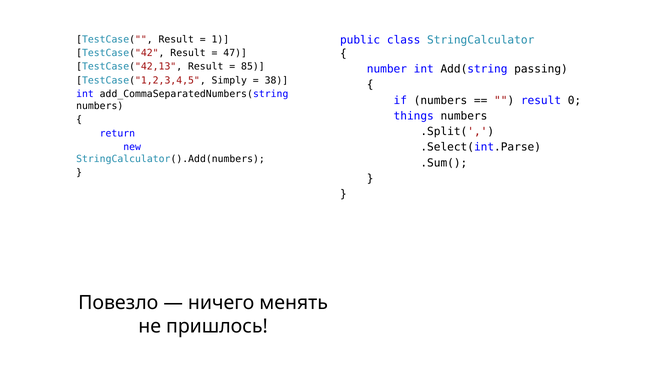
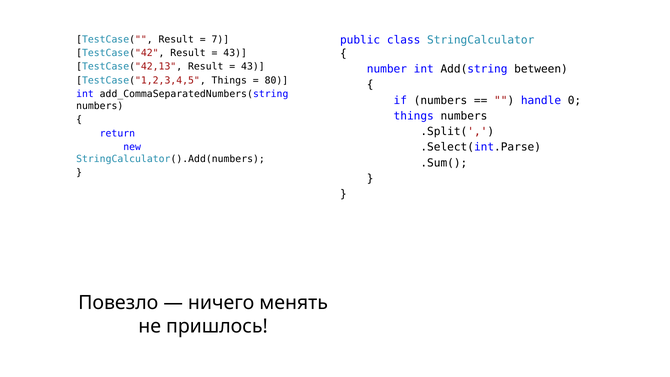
1: 1 -> 7
47 at (235, 53): 47 -> 43
85 at (253, 67): 85 -> 43
passing: passing -> between
TestCase("1,2,3,4,5 Simply: Simply -> Things
38: 38 -> 80
result at (541, 100): result -> handle
